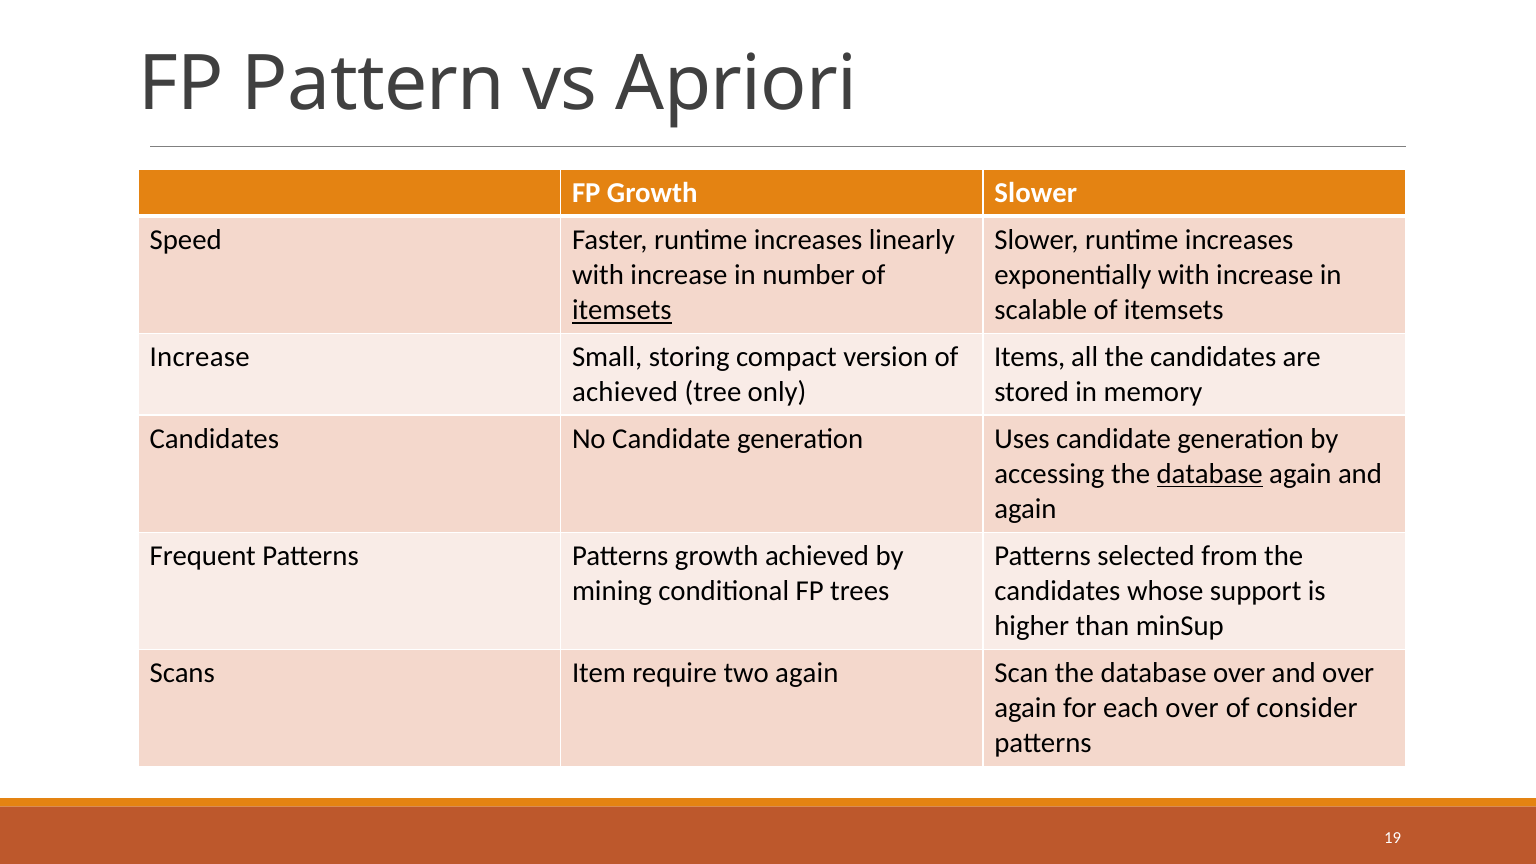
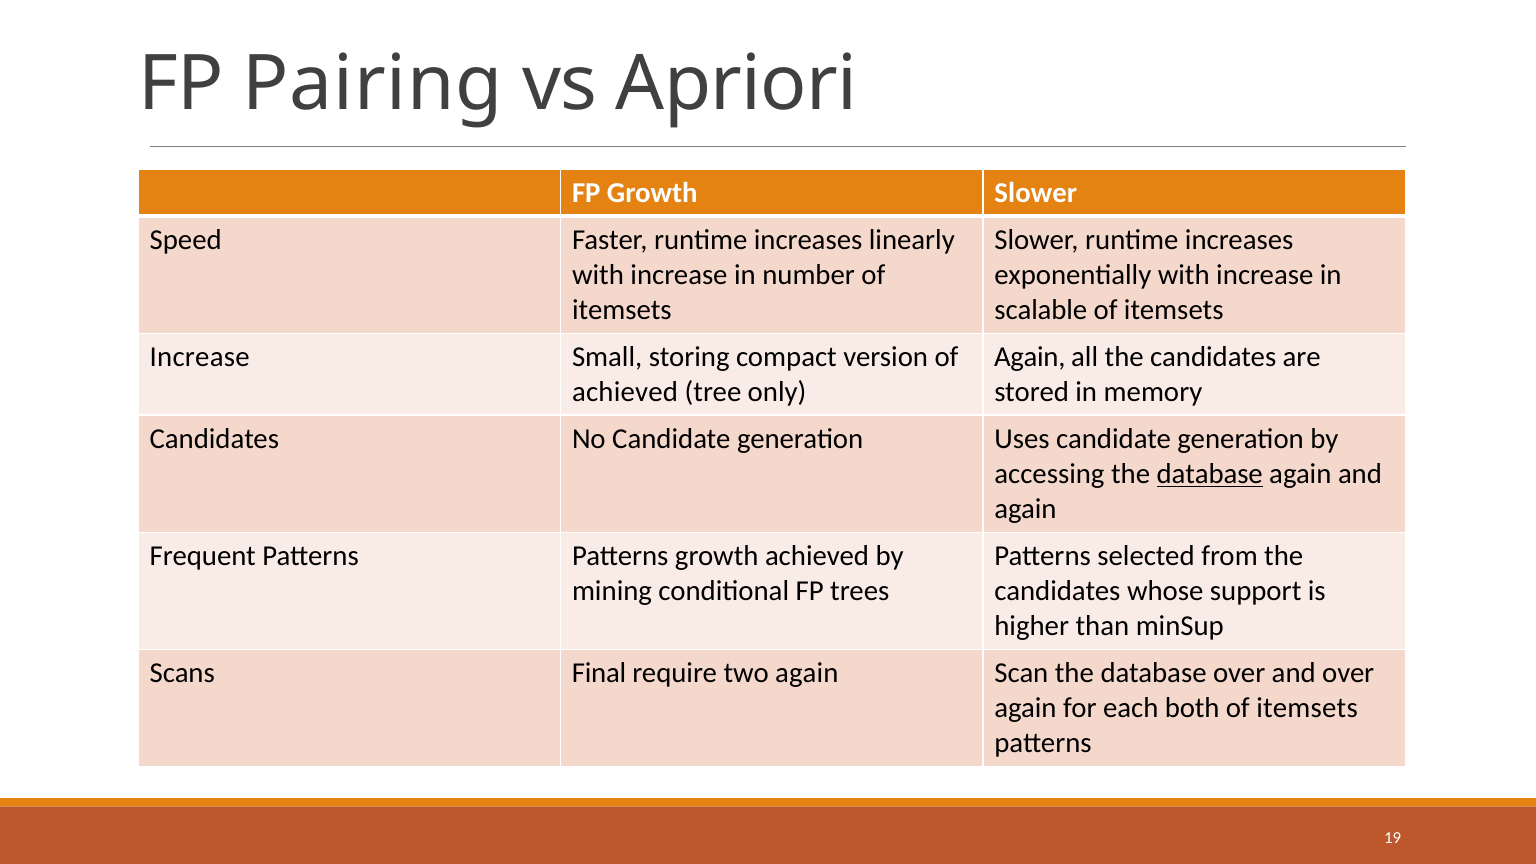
Pattern: Pattern -> Pairing
itemsets at (622, 310) underline: present -> none
Items at (1030, 357): Items -> Again
Item: Item -> Final
each over: over -> both
consider at (1307, 708): consider -> itemsets
